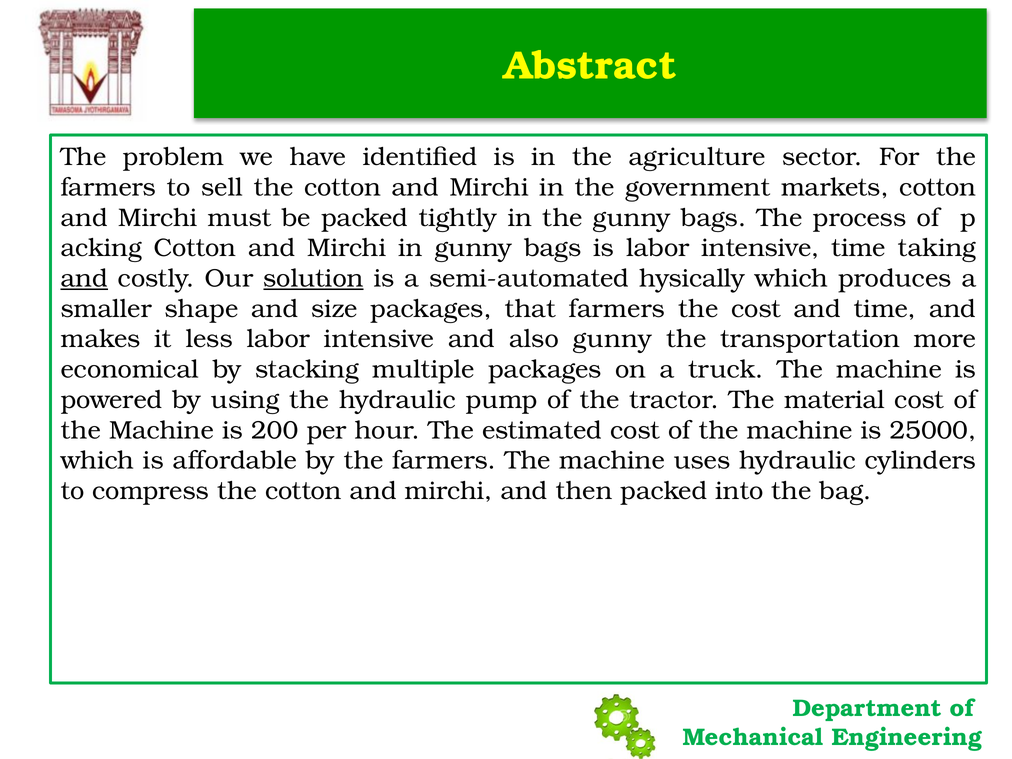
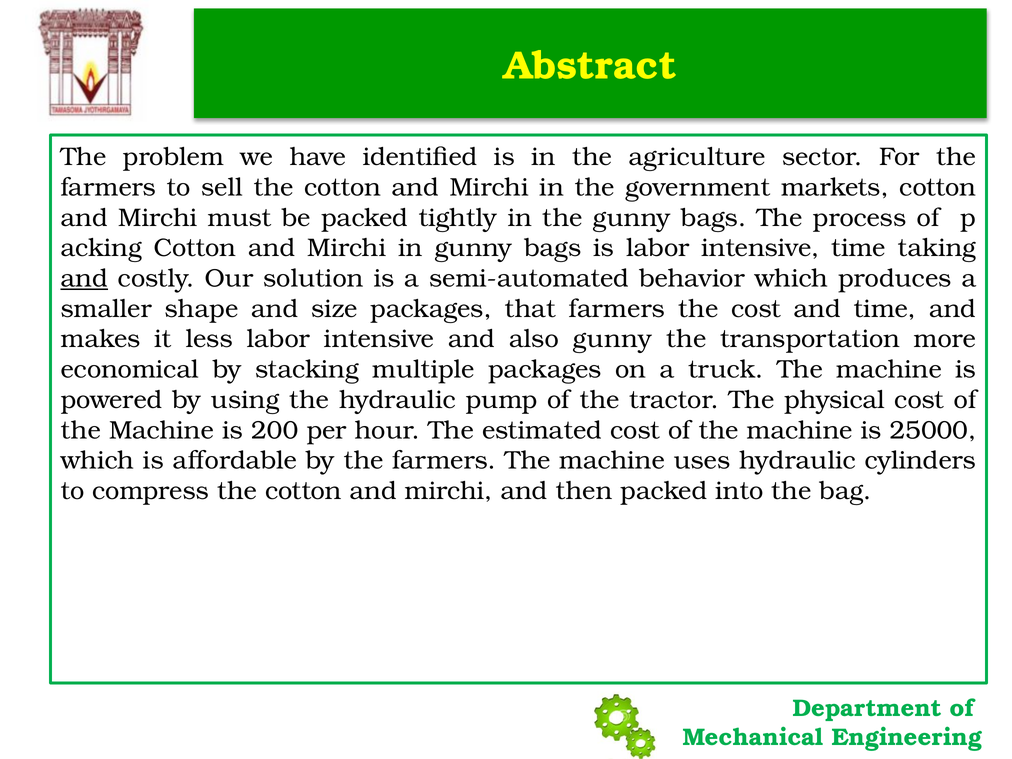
solution underline: present -> none
hysically: hysically -> behavior
material: material -> physical
